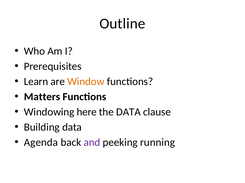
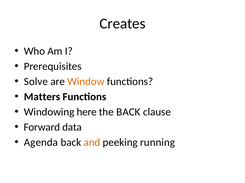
Outline: Outline -> Creates
Learn: Learn -> Solve
the DATA: DATA -> BACK
Building: Building -> Forward
and colour: purple -> orange
